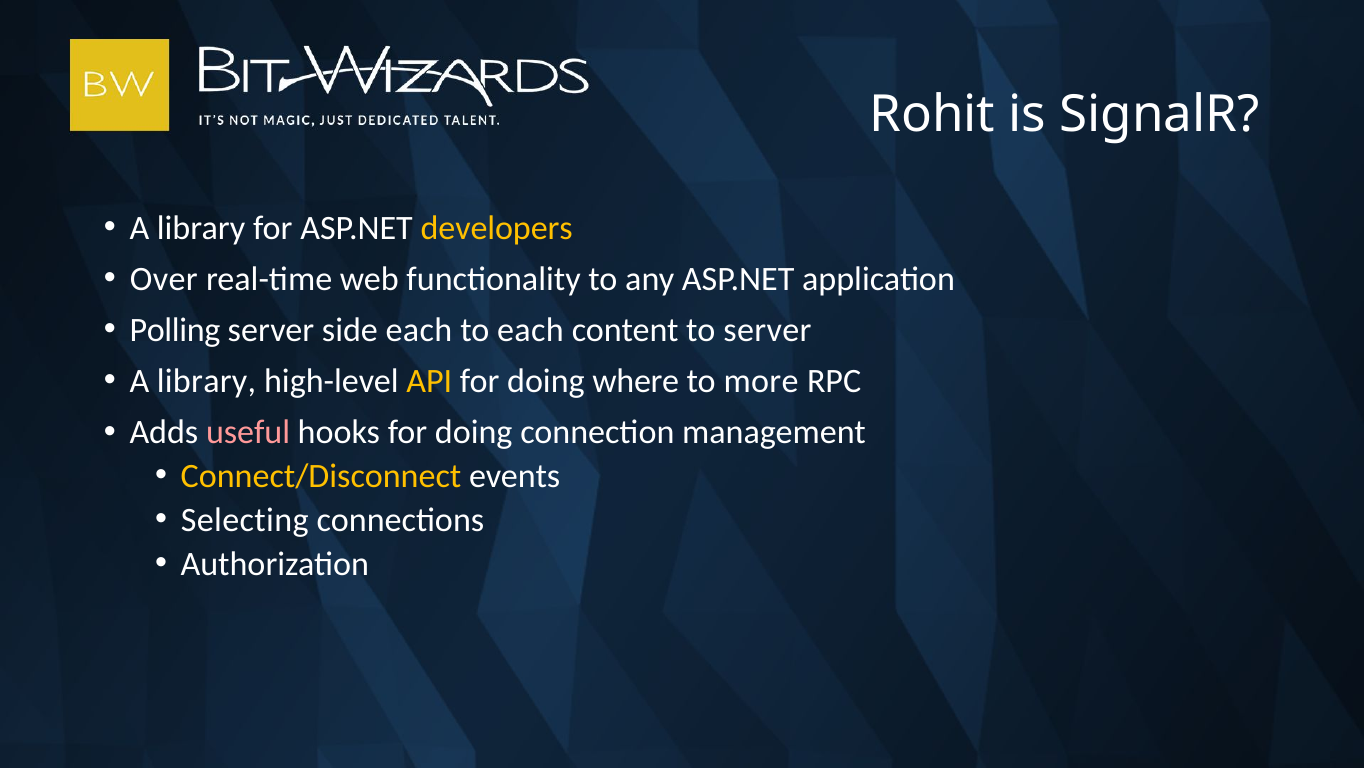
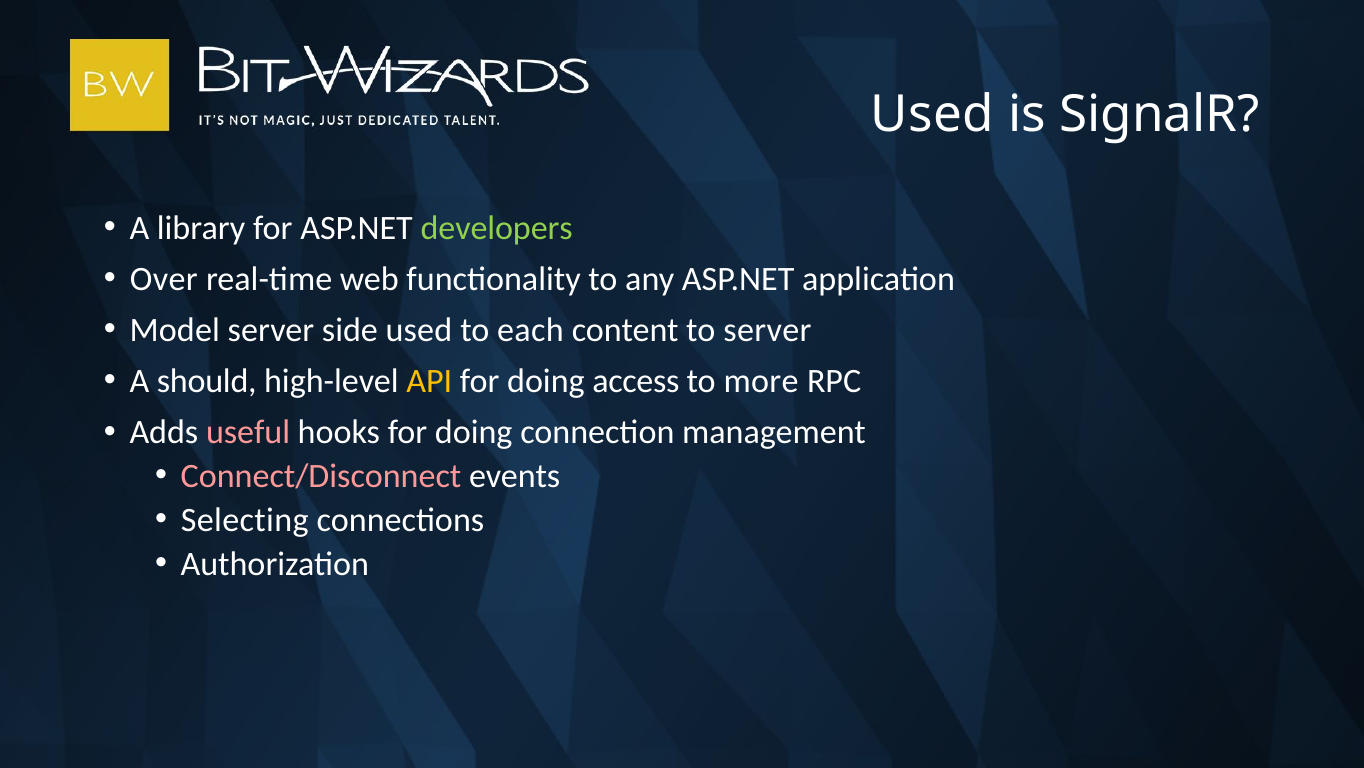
Rohit at (932, 115): Rohit -> Used
developers colour: yellow -> light green
Polling: Polling -> Model
side each: each -> used
library at (206, 381): library -> should
where: where -> access
Connect/Disconnect colour: yellow -> pink
